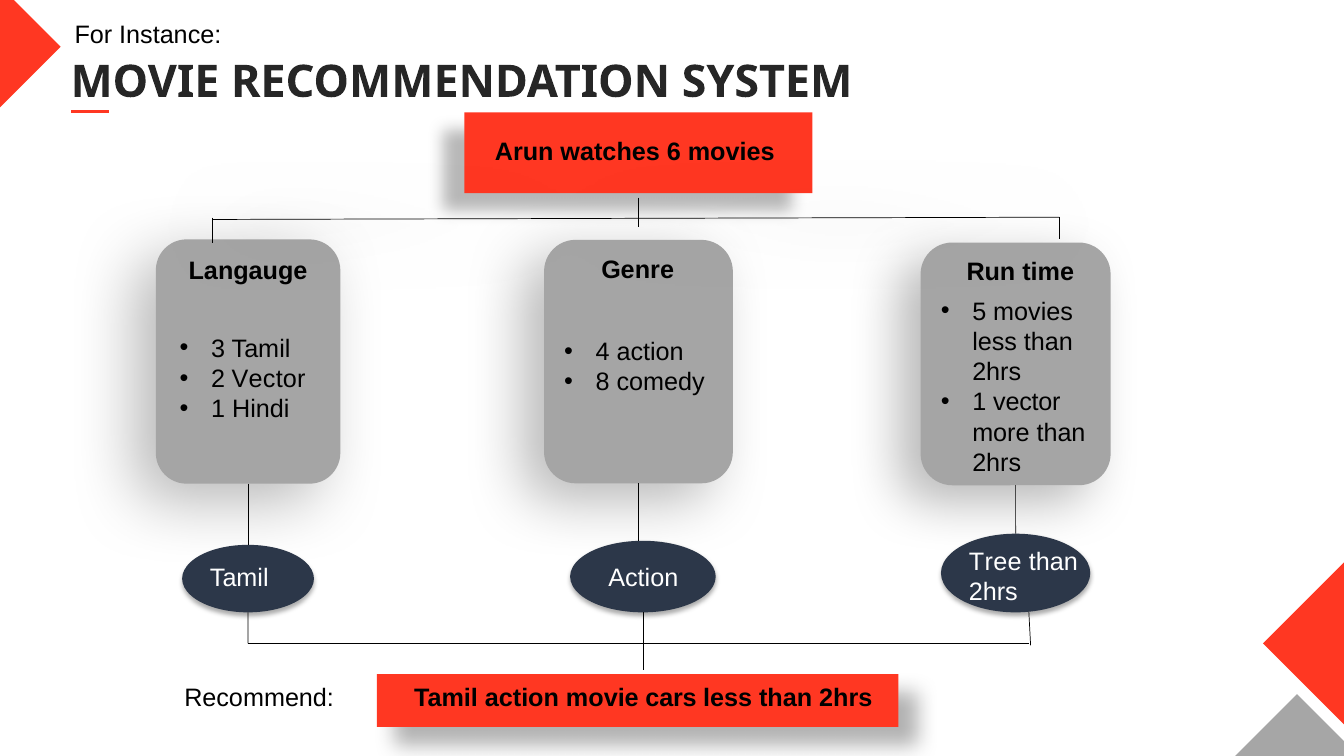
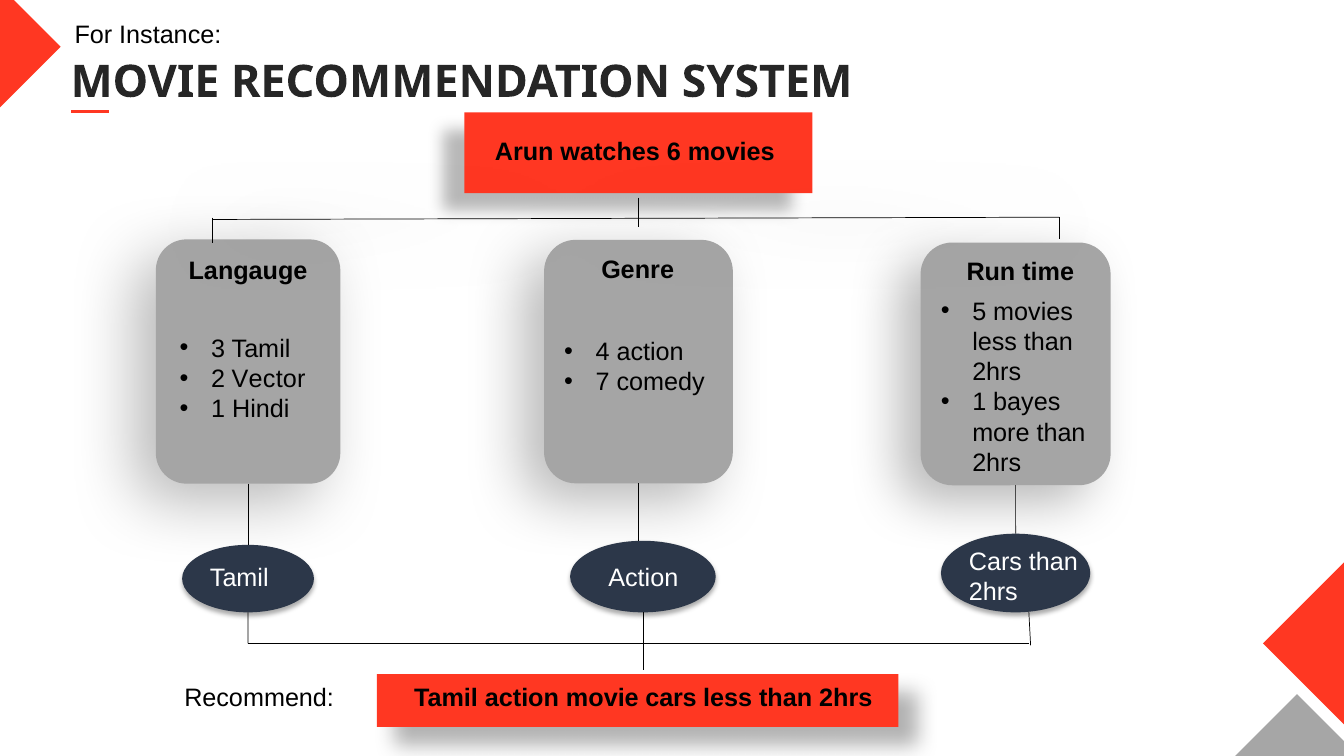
8: 8 -> 7
1 vector: vector -> bayes
Tree at (995, 562): Tree -> Cars
